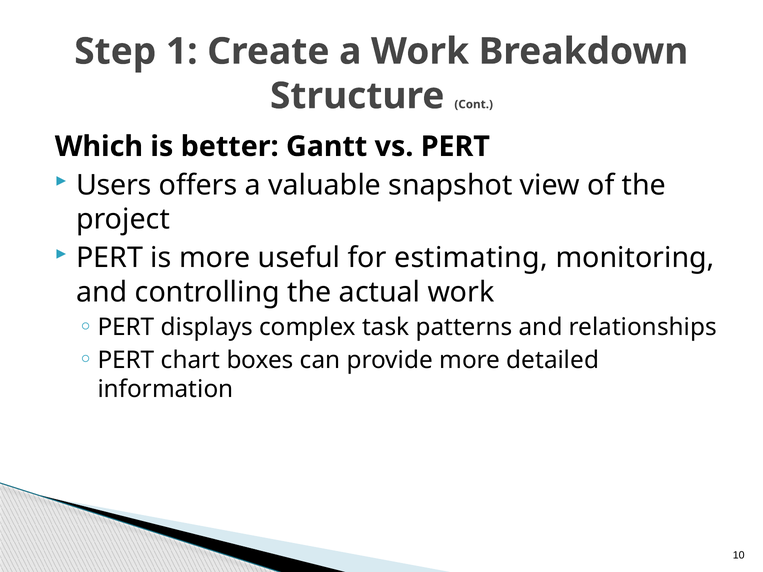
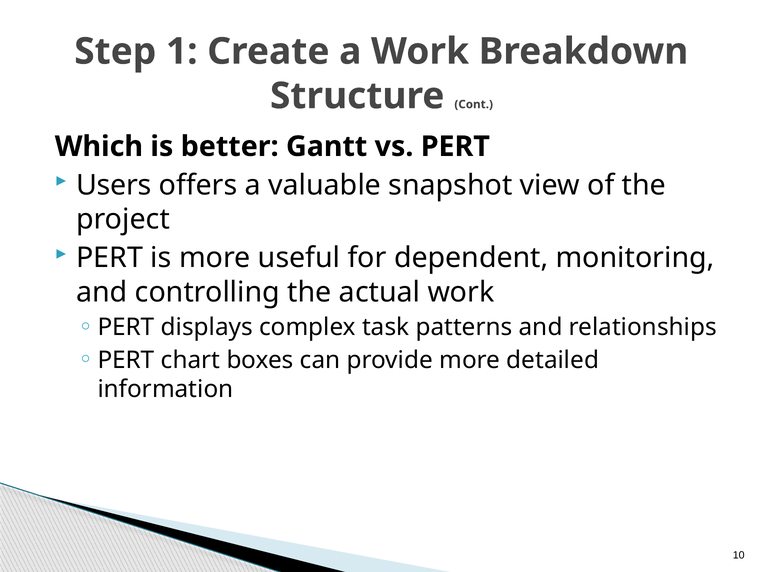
estimating: estimating -> dependent
